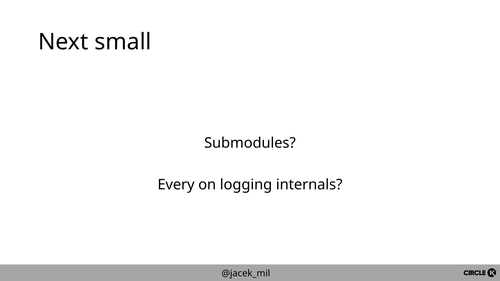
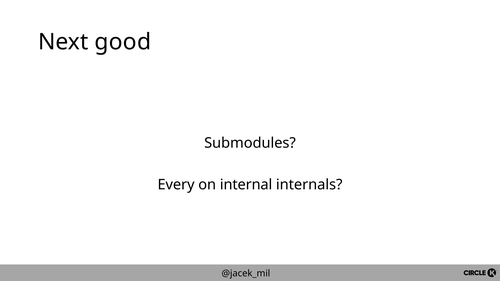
small: small -> good
logging: logging -> internal
